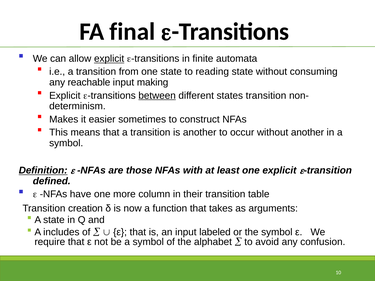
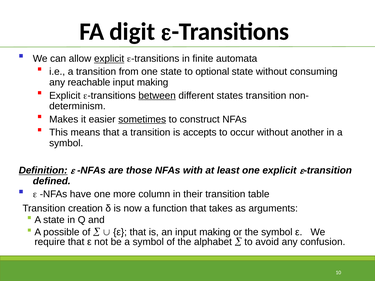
final: final -> digit
reading: reading -> optional
sometimes underline: none -> present
is another: another -> accepts
includes: includes -> possible
an input labeled: labeled -> making
